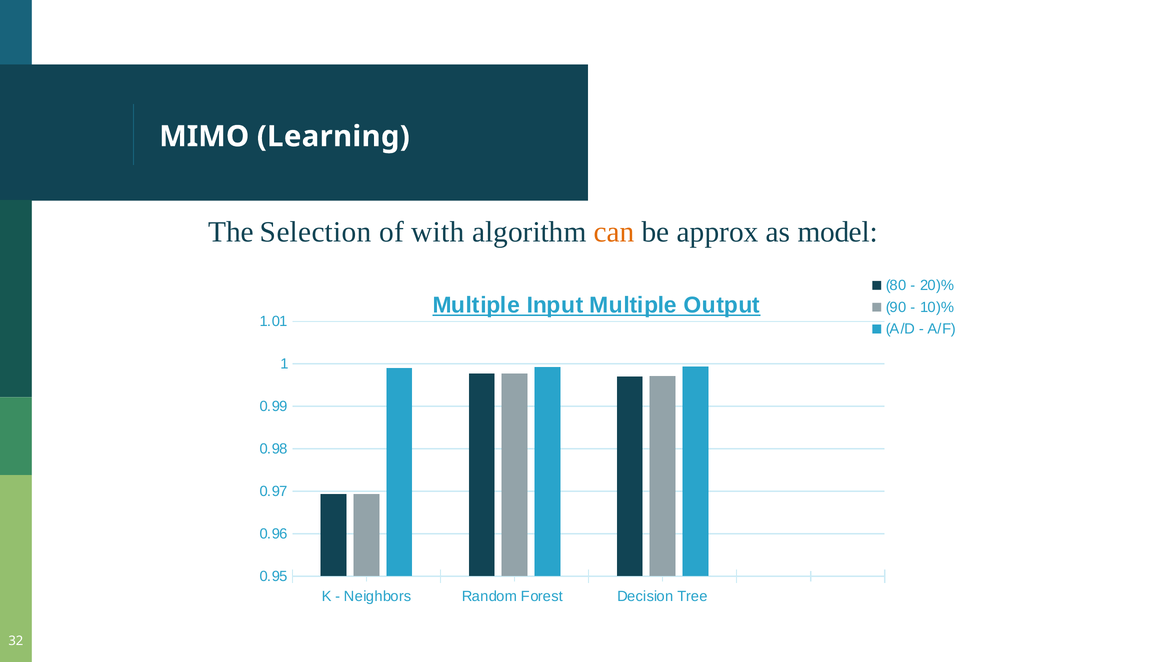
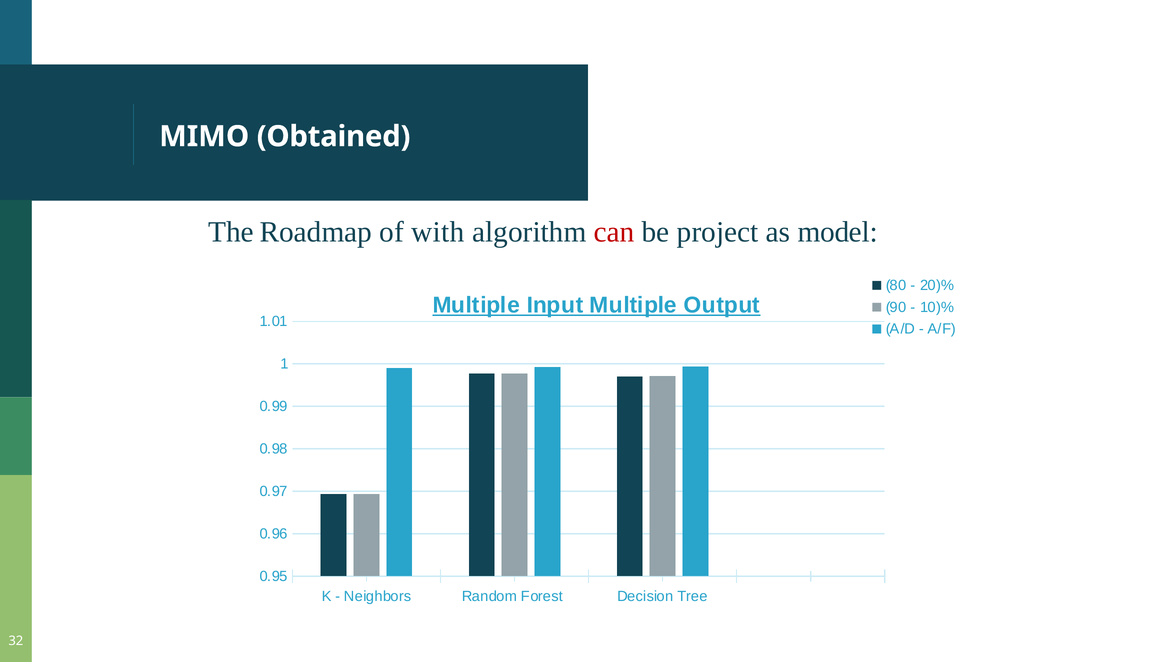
Learning: Learning -> Obtained
Selection: Selection -> Roadmap
can colour: orange -> red
approx: approx -> project
